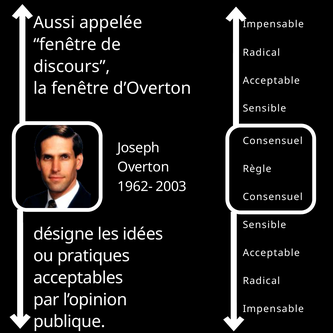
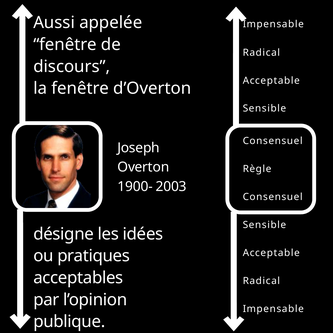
1962-: 1962- -> 1900-
